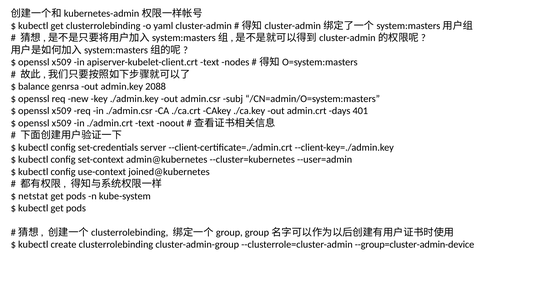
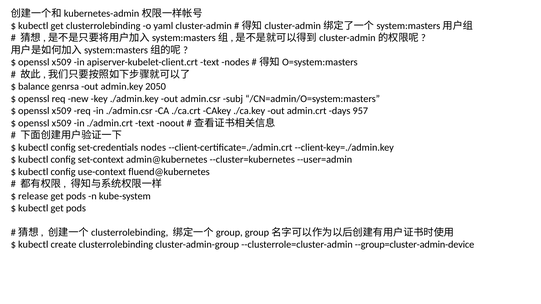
2088: 2088 -> 2050
401: 401 -> 957
set-credentials server: server -> nodes
joined@kubernetes: joined@kubernetes -> fluend@kubernetes
netstat: netstat -> release
